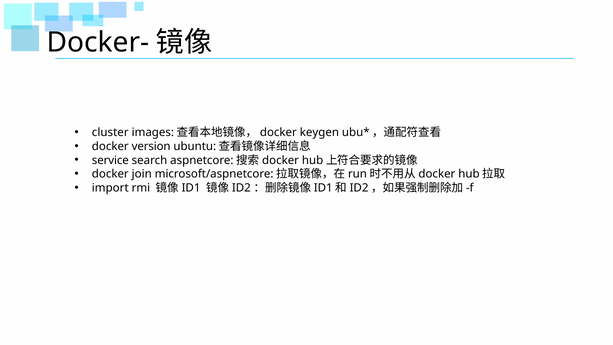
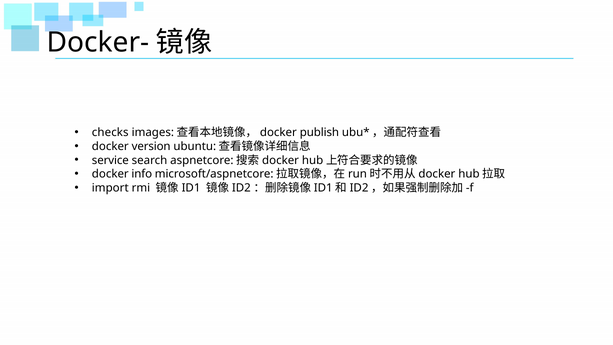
cluster: cluster -> checks
keygen: keygen -> publish
join: join -> info
